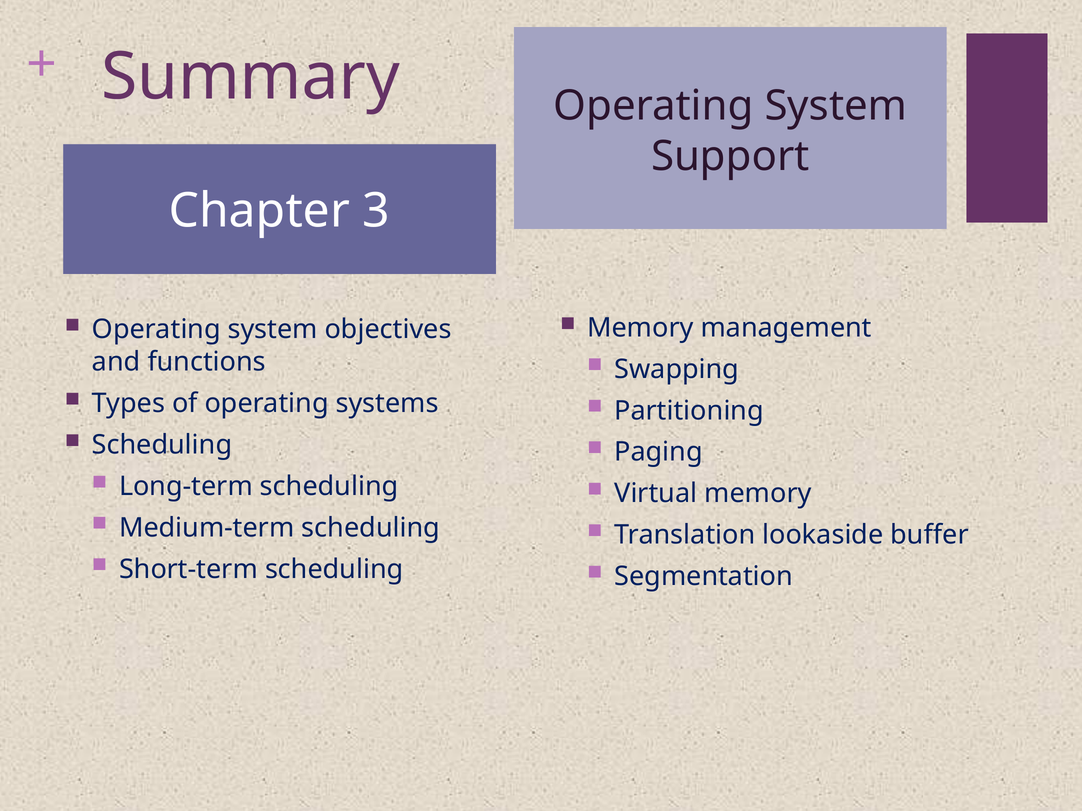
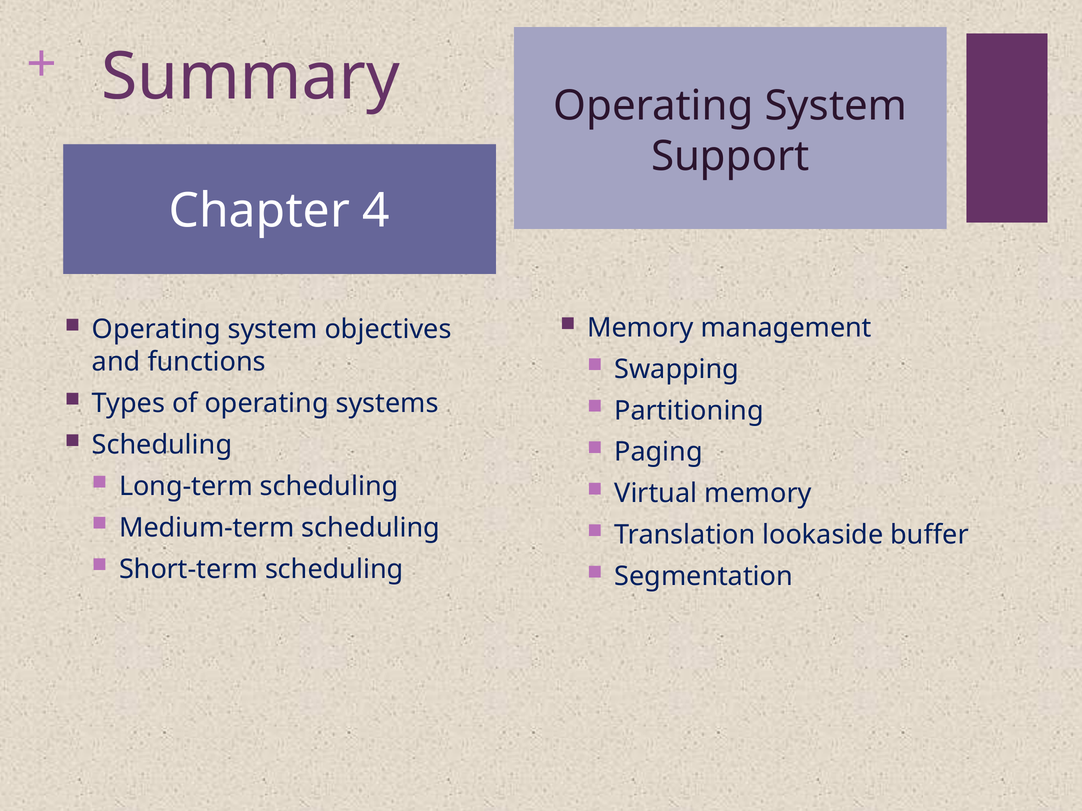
3: 3 -> 4
